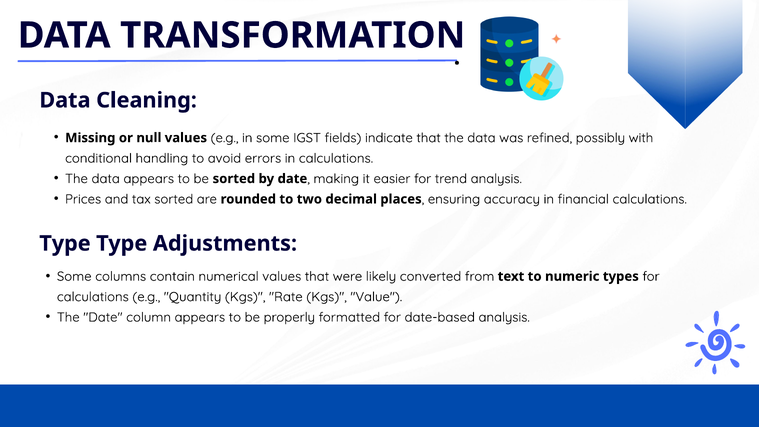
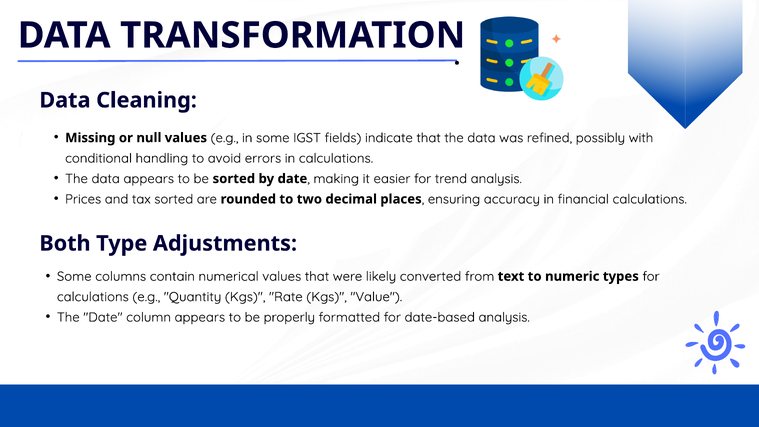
Type at (65, 243): Type -> Both
